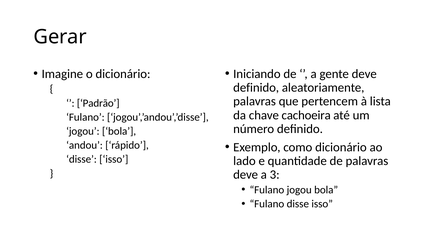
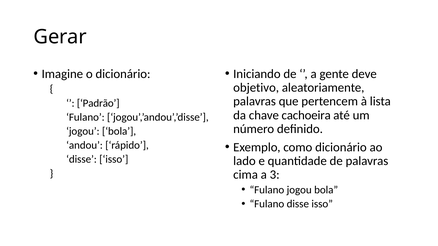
definido at (256, 88): definido -> objetivo
deve at (246, 175): deve -> cima
